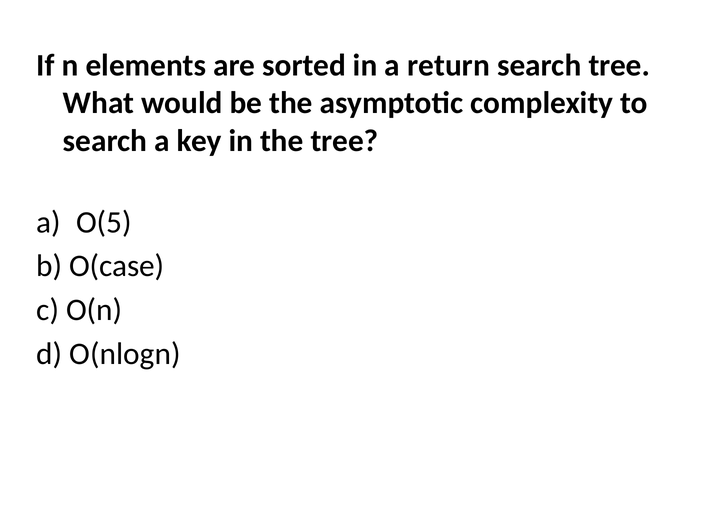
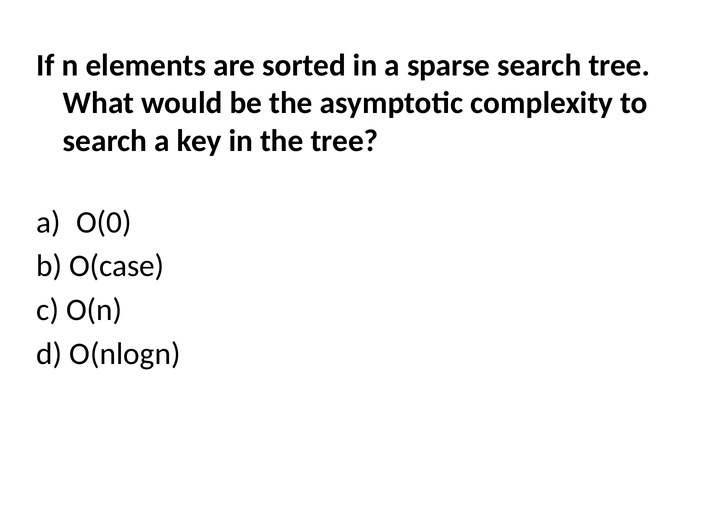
return: return -> sparse
O(5: O(5 -> O(0
